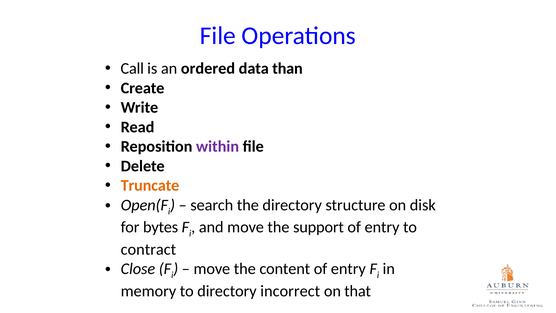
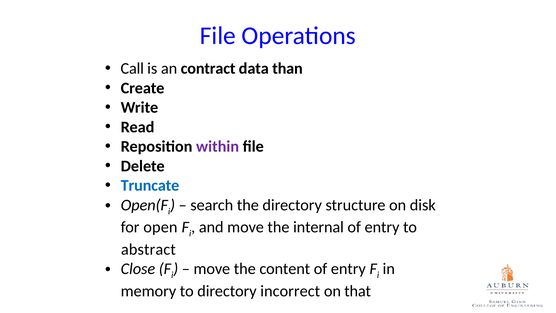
ordered: ordered -> contract
Truncate colour: orange -> blue
bytes: bytes -> open
support: support -> internal
contract: contract -> abstract
